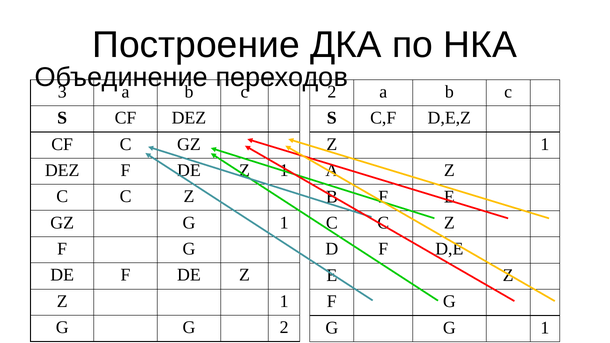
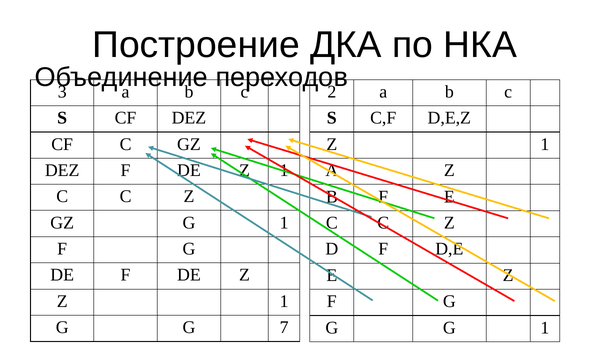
G 2: 2 -> 7
